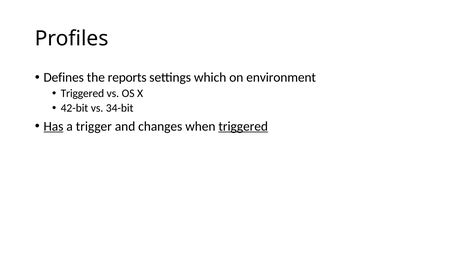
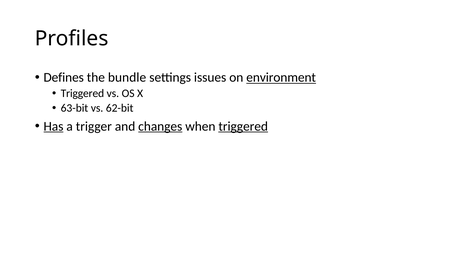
reports: reports -> bundle
which: which -> issues
environment underline: none -> present
42-bit: 42-bit -> 63-bit
34-bit: 34-bit -> 62-bit
changes underline: none -> present
